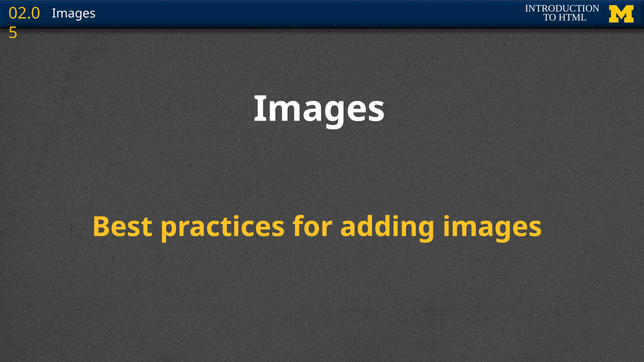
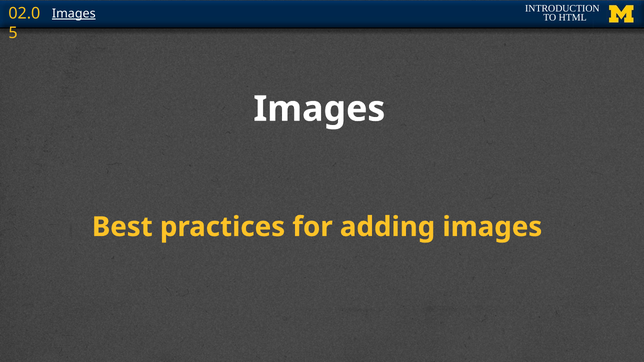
Images at (74, 14) underline: none -> present
